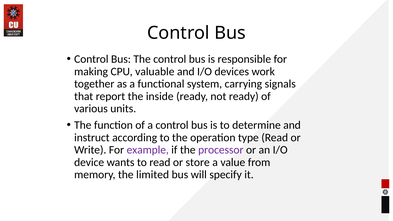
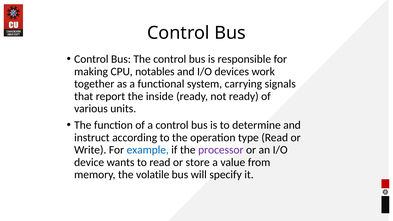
valuable: valuable -> notables
example colour: purple -> blue
limited: limited -> volatile
